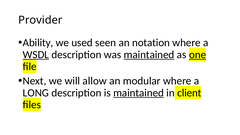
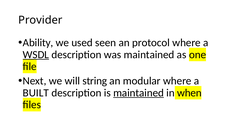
notation: notation -> protocol
maintained at (149, 55) underline: present -> none
one underline: present -> none
allow: allow -> string
LONG: LONG -> BUILT
client: client -> when
